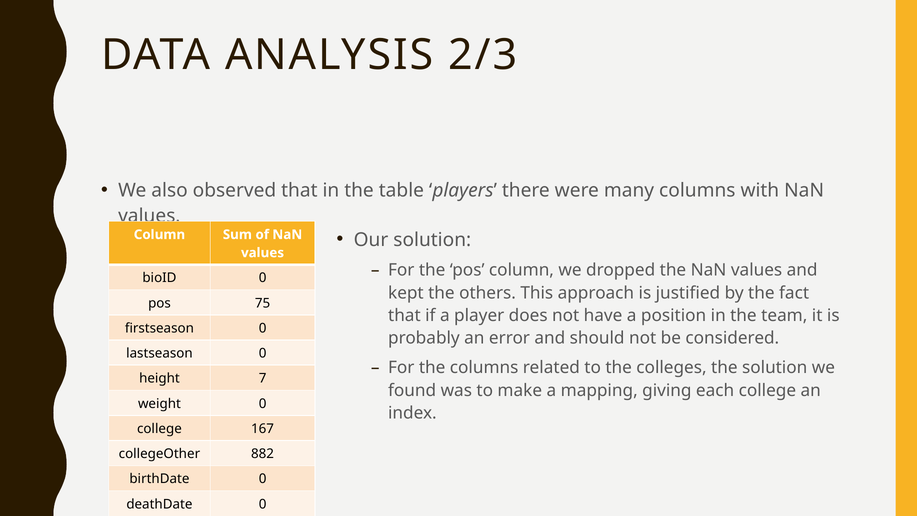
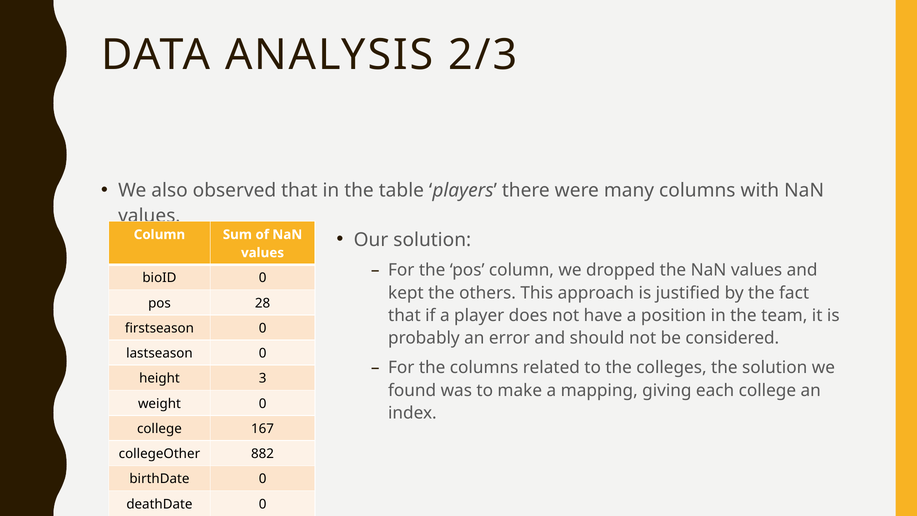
75: 75 -> 28
7: 7 -> 3
